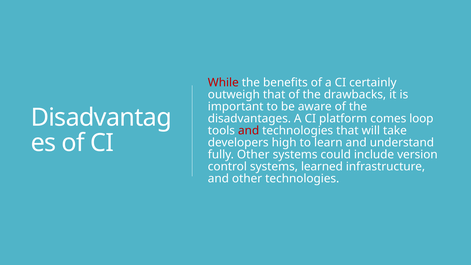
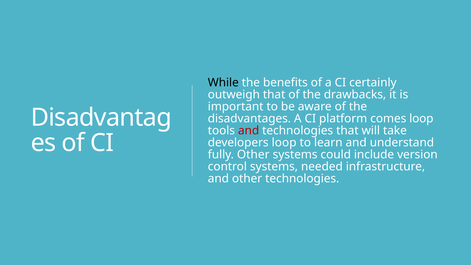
While colour: red -> black
developers high: high -> loop
learned: learned -> needed
